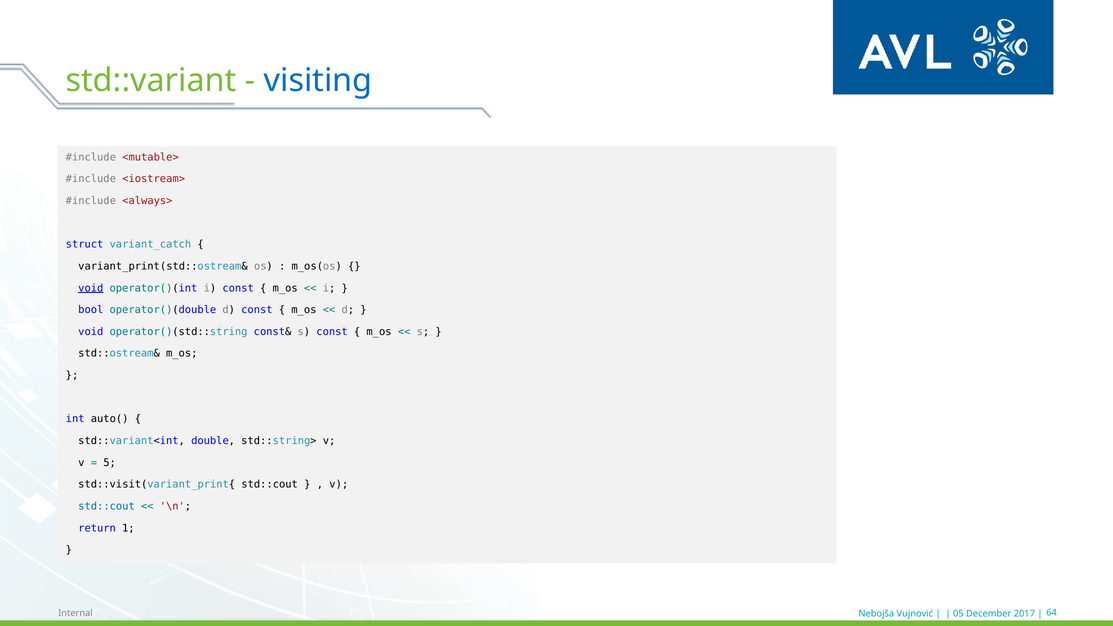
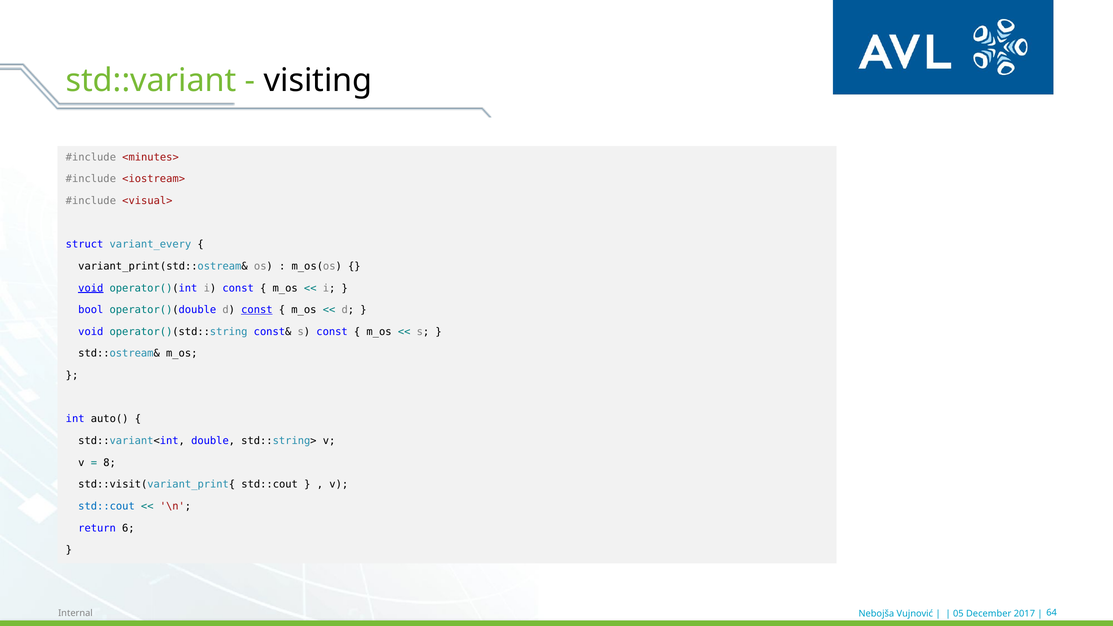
visiting colour: blue -> black
<mutable>: <mutable> -> <minutes>
<always>: <always> -> <visual>
variant_catch: variant_catch -> variant_every
const at (257, 310) underline: none -> present
5: 5 -> 8
1: 1 -> 6
